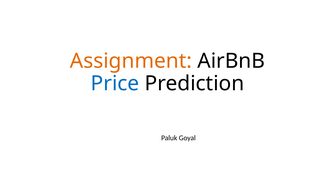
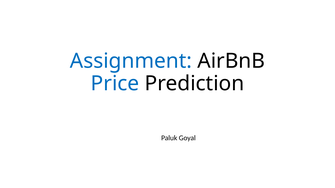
Assignment colour: orange -> blue
